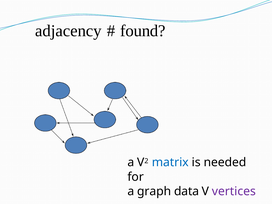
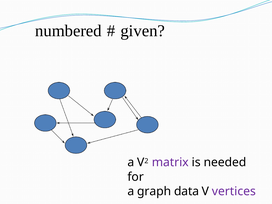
adjacency: adjacency -> numbered
found: found -> given
matrix colour: blue -> purple
